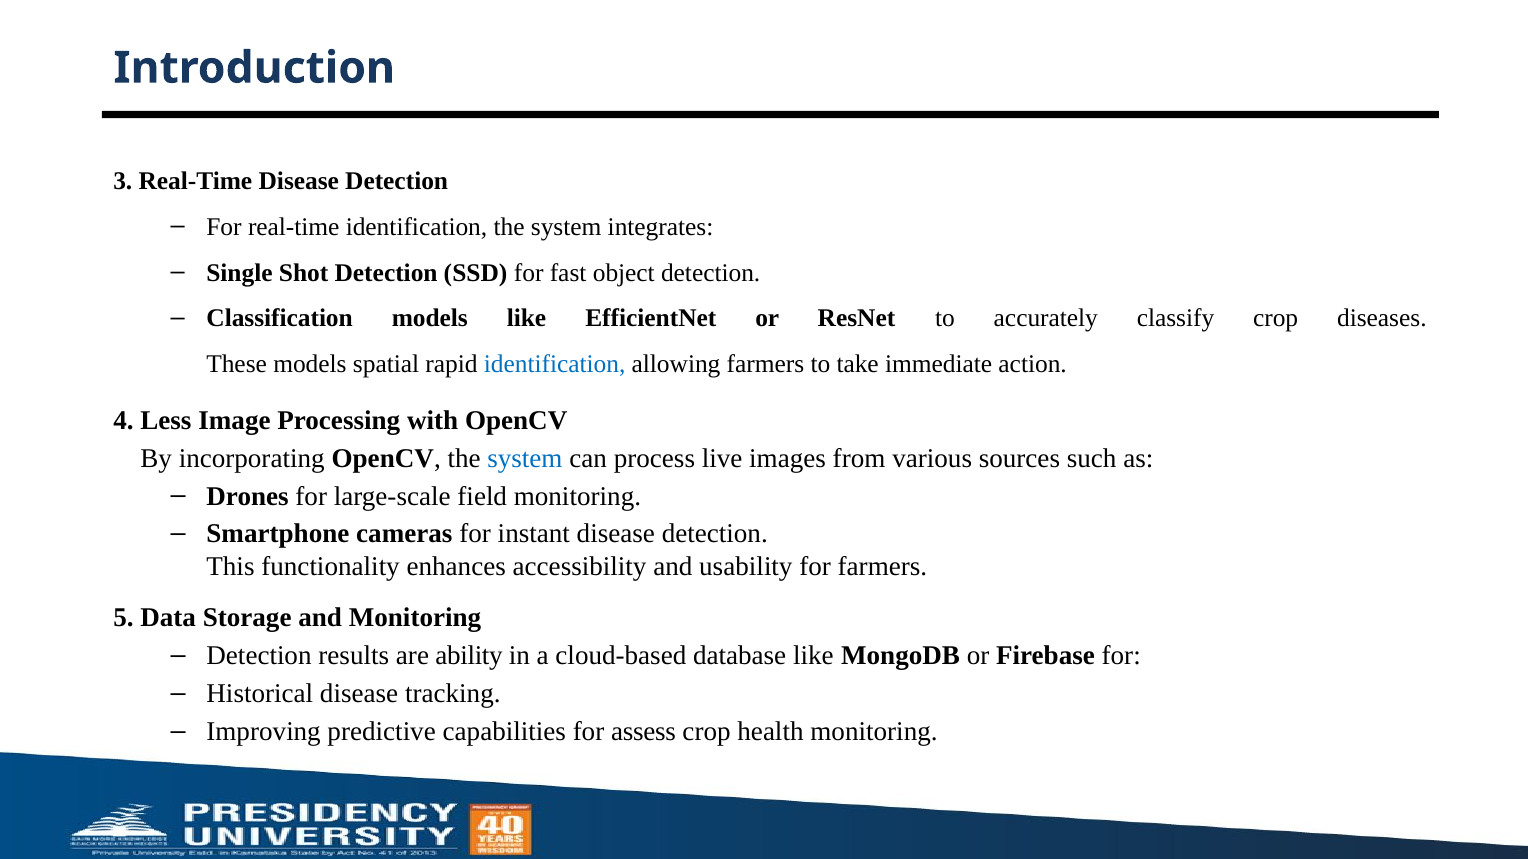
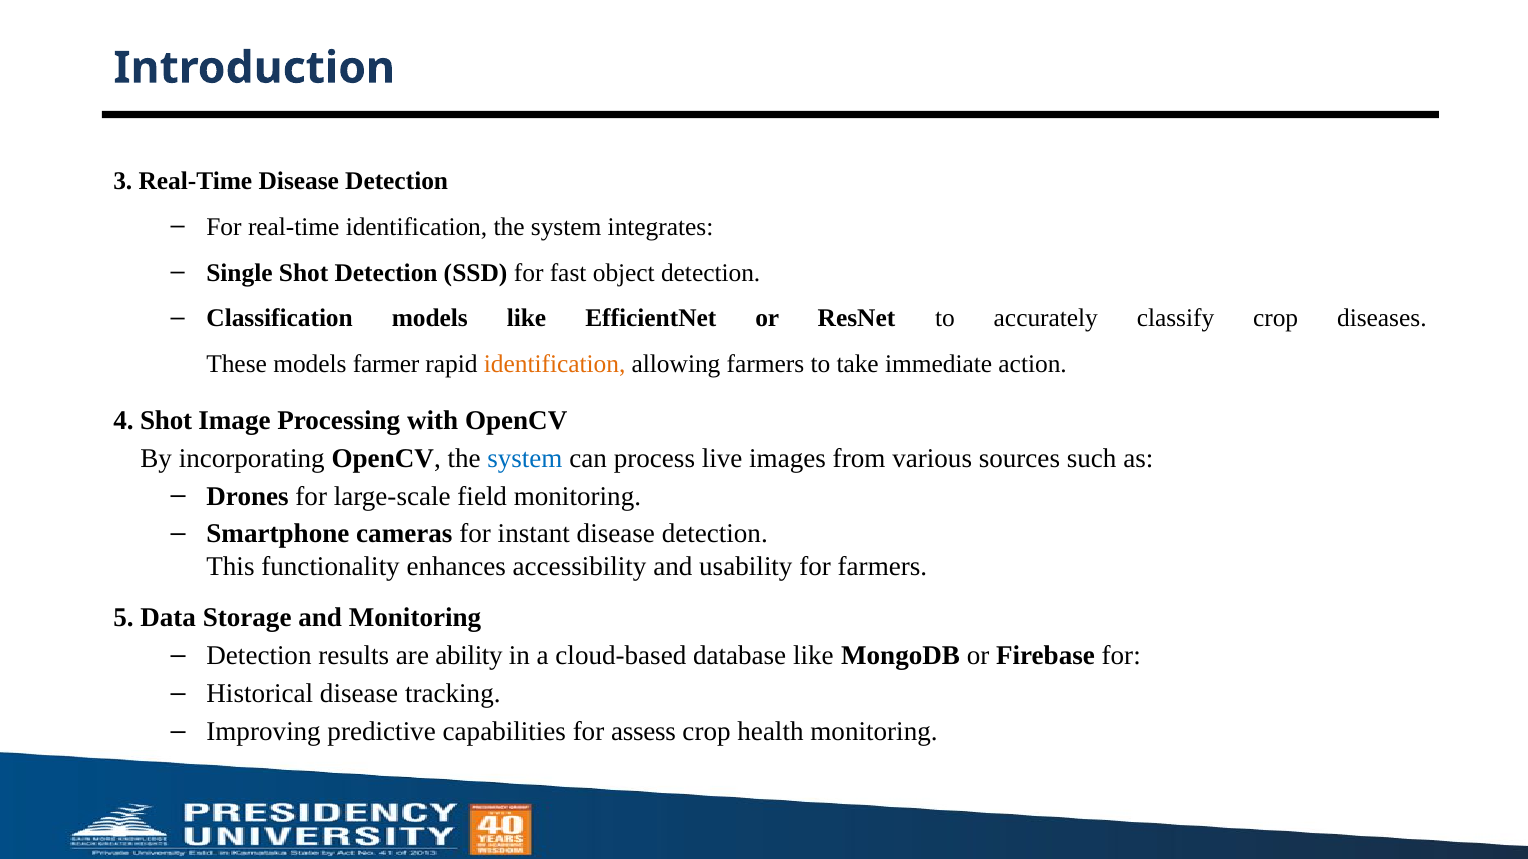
spatial: spatial -> farmer
identification at (555, 364) colour: blue -> orange
4 Less: Less -> Shot
